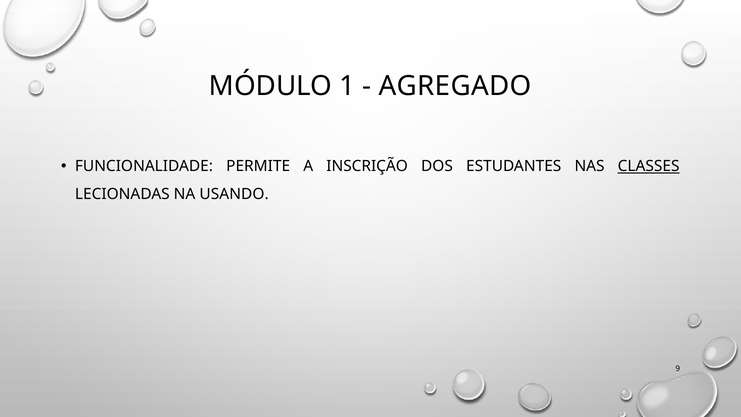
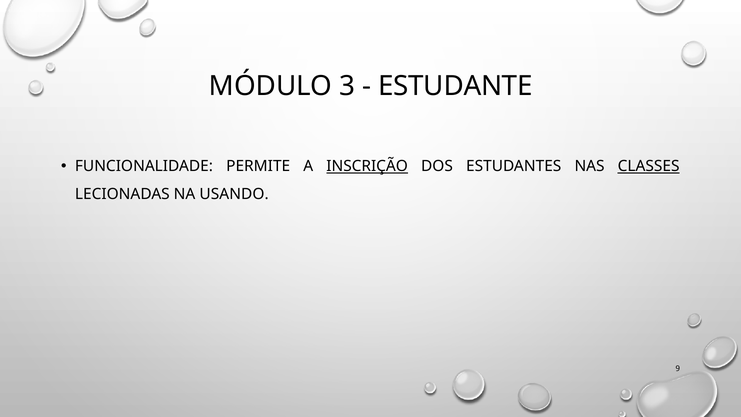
1: 1 -> 3
AGREGADO: AGREGADO -> ESTUDANTE
INSCRIÇÃO underline: none -> present
